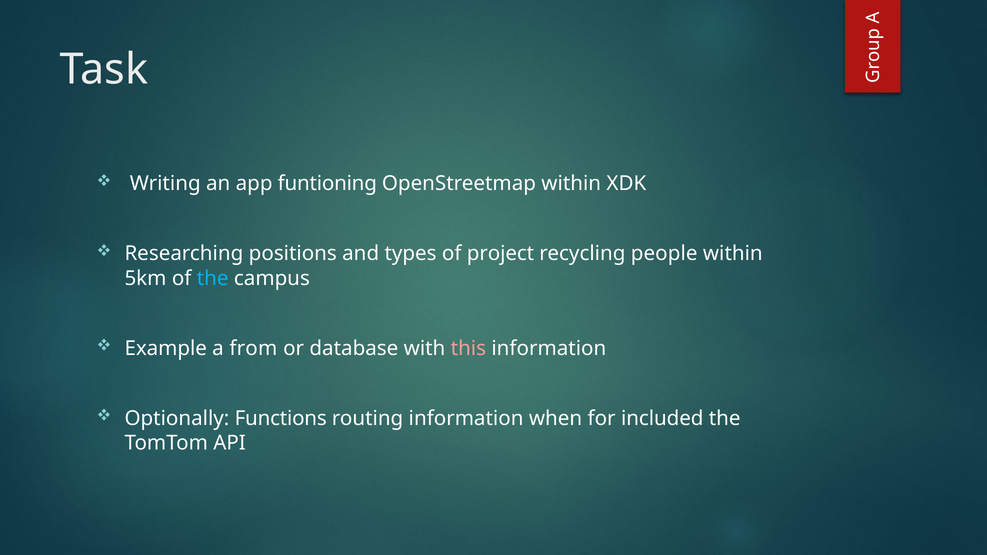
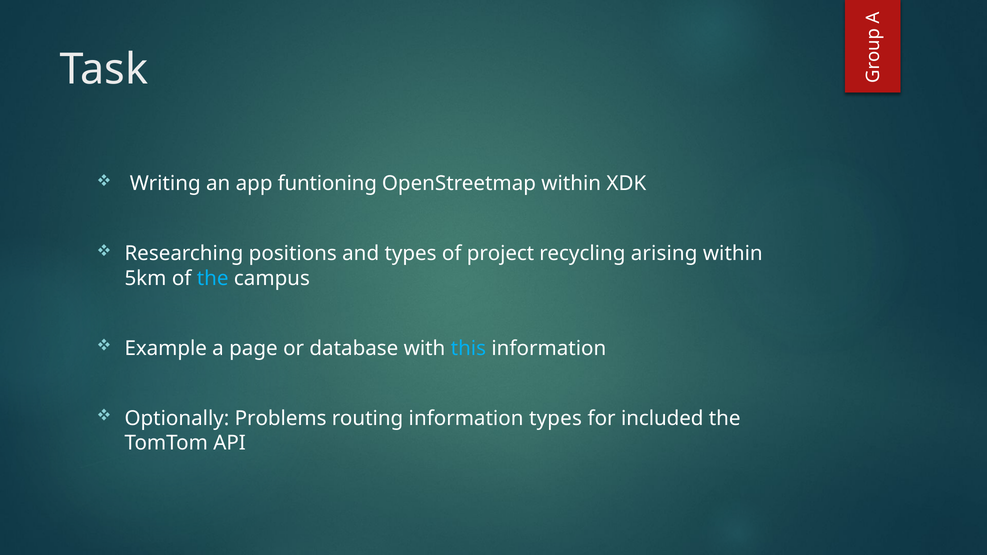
people: people -> arising
from: from -> page
this colour: pink -> light blue
Functions: Functions -> Problems
information when: when -> types
